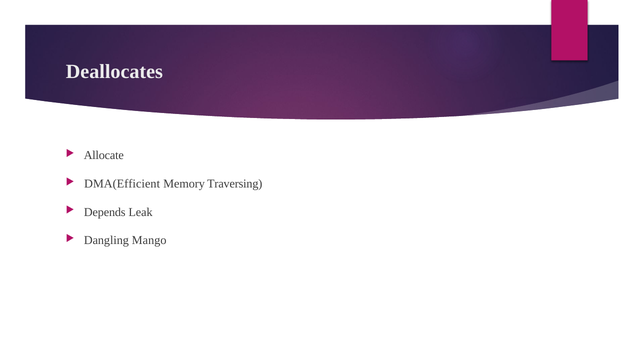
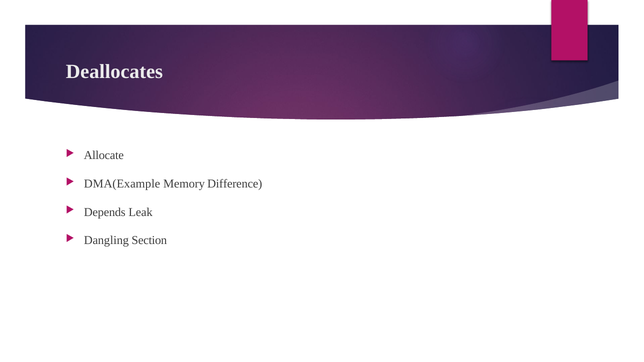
DMA(Efficient: DMA(Efficient -> DMA(Example
Traversing: Traversing -> Difference
Mango: Mango -> Section
